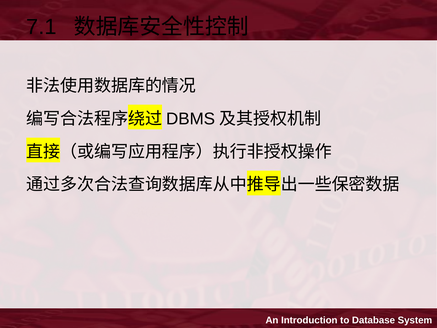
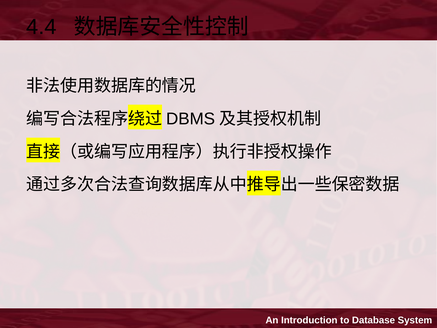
7.1: 7.1 -> 4.4
